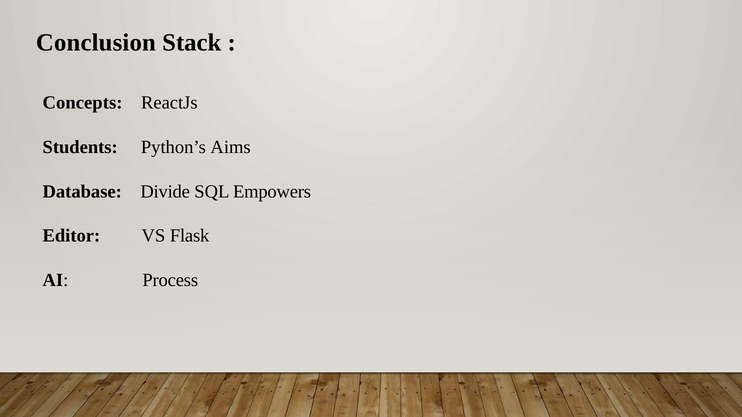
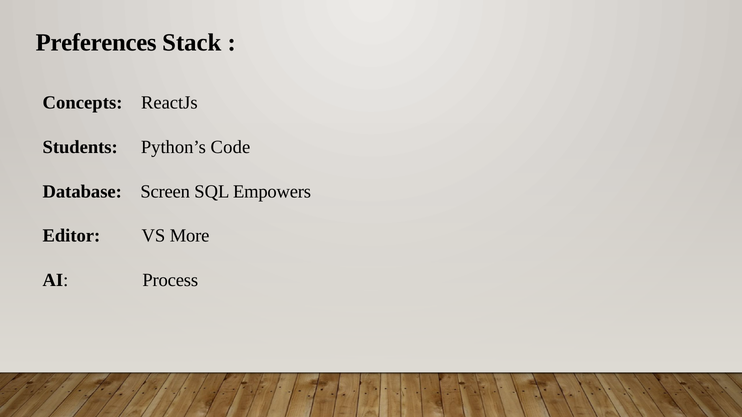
Conclusion: Conclusion -> Preferences
Aims: Aims -> Code
Divide: Divide -> Screen
Flask: Flask -> More
